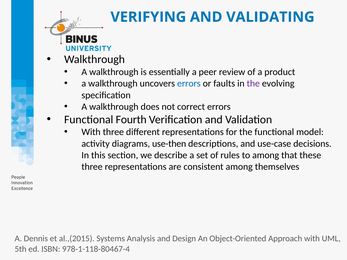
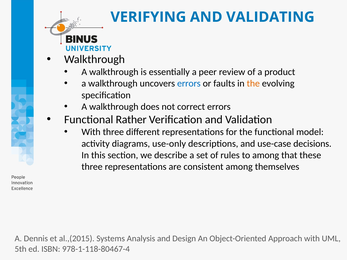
the at (253, 84) colour: purple -> orange
Fourth: Fourth -> Rather
use-then: use-then -> use-only
